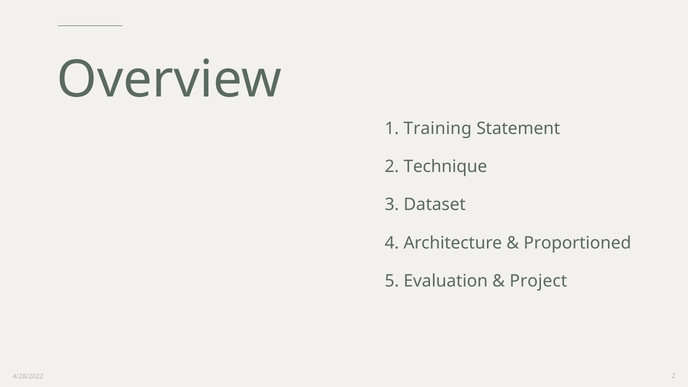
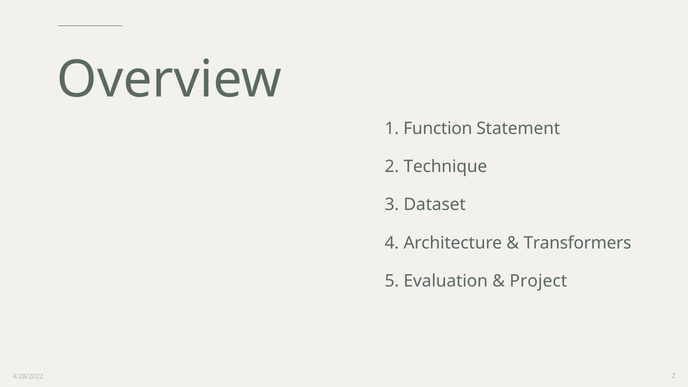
Training: Training -> Function
Proportioned: Proportioned -> Transformers
